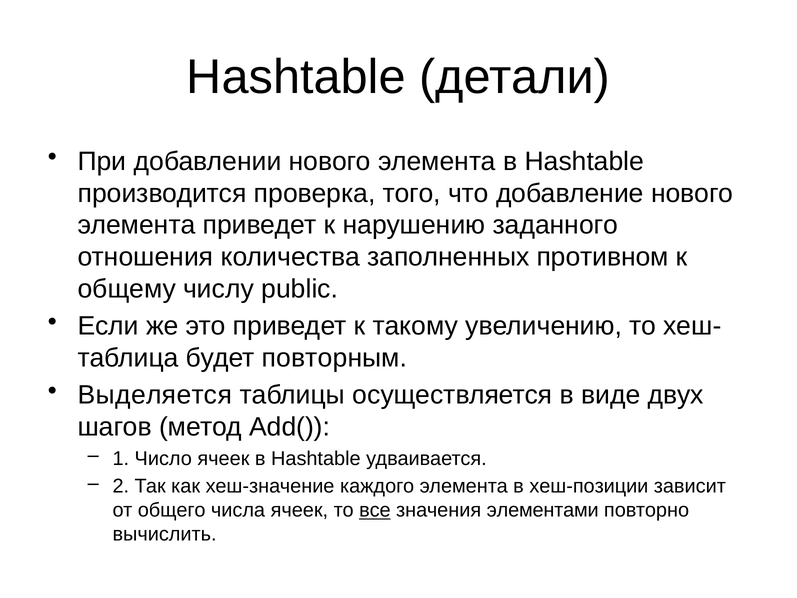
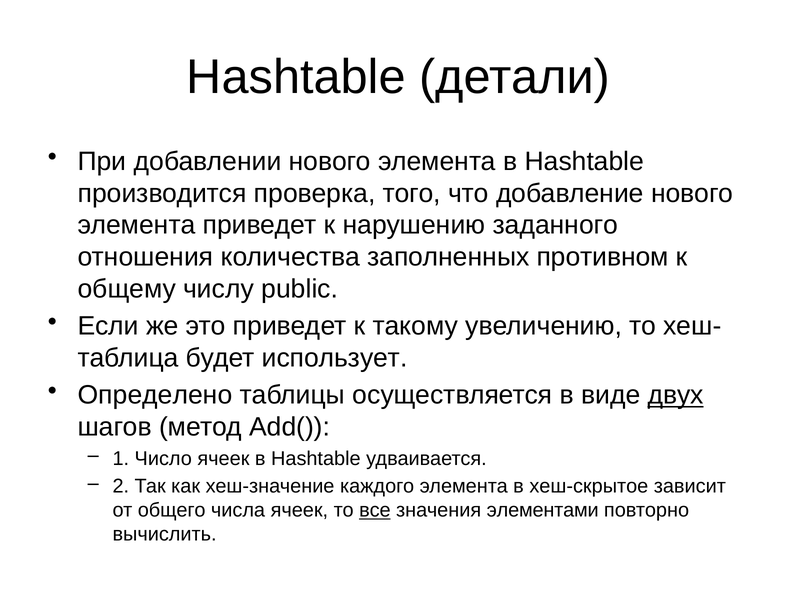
повторным: повторным -> использует
Выделяется: Выделяется -> Определено
двух underline: none -> present
хеш-позиции: хеш-позиции -> хеш-скрытое
